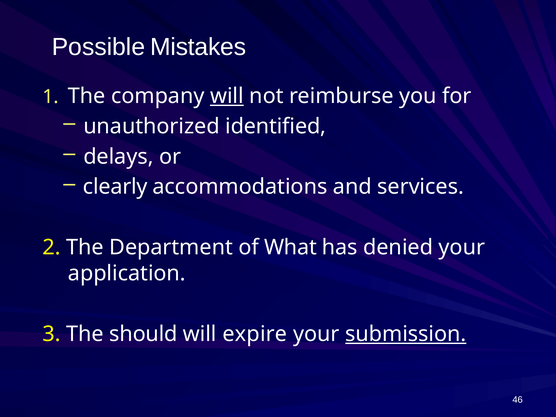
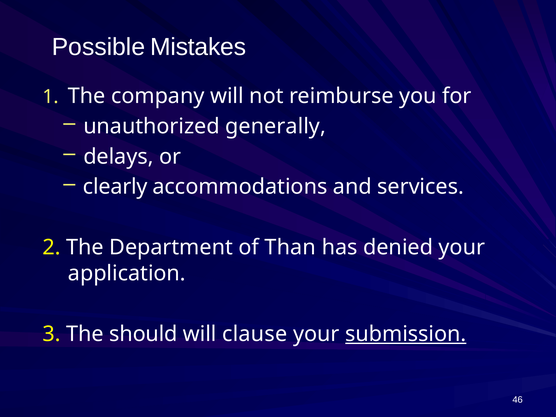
will at (227, 96) underline: present -> none
identified: identified -> generally
What: What -> Than
expire: expire -> clause
